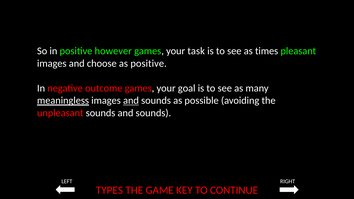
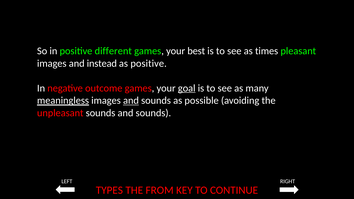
however: however -> different
task: task -> best
choose: choose -> instead
goal underline: none -> present
GAME: GAME -> FROM
